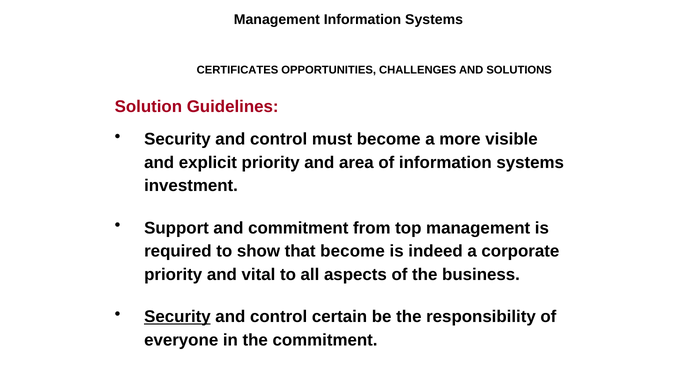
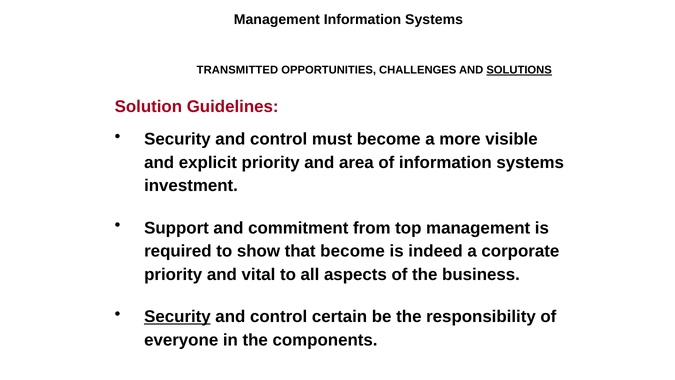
CERTIFICATES: CERTIFICATES -> TRANSMITTED
SOLUTIONS underline: none -> present
the commitment: commitment -> components
